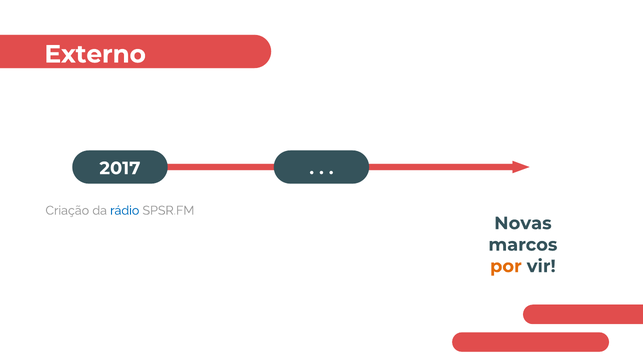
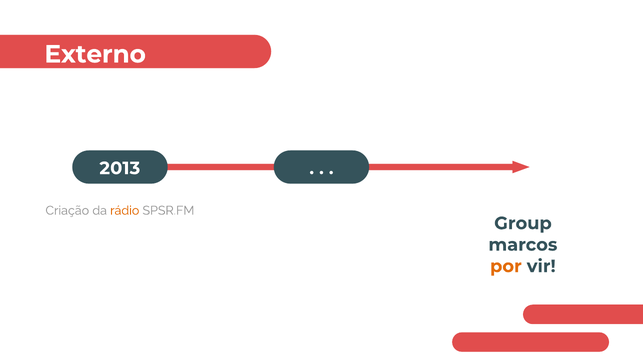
2017: 2017 -> 2013
rádio colour: blue -> orange
Novas: Novas -> Group
